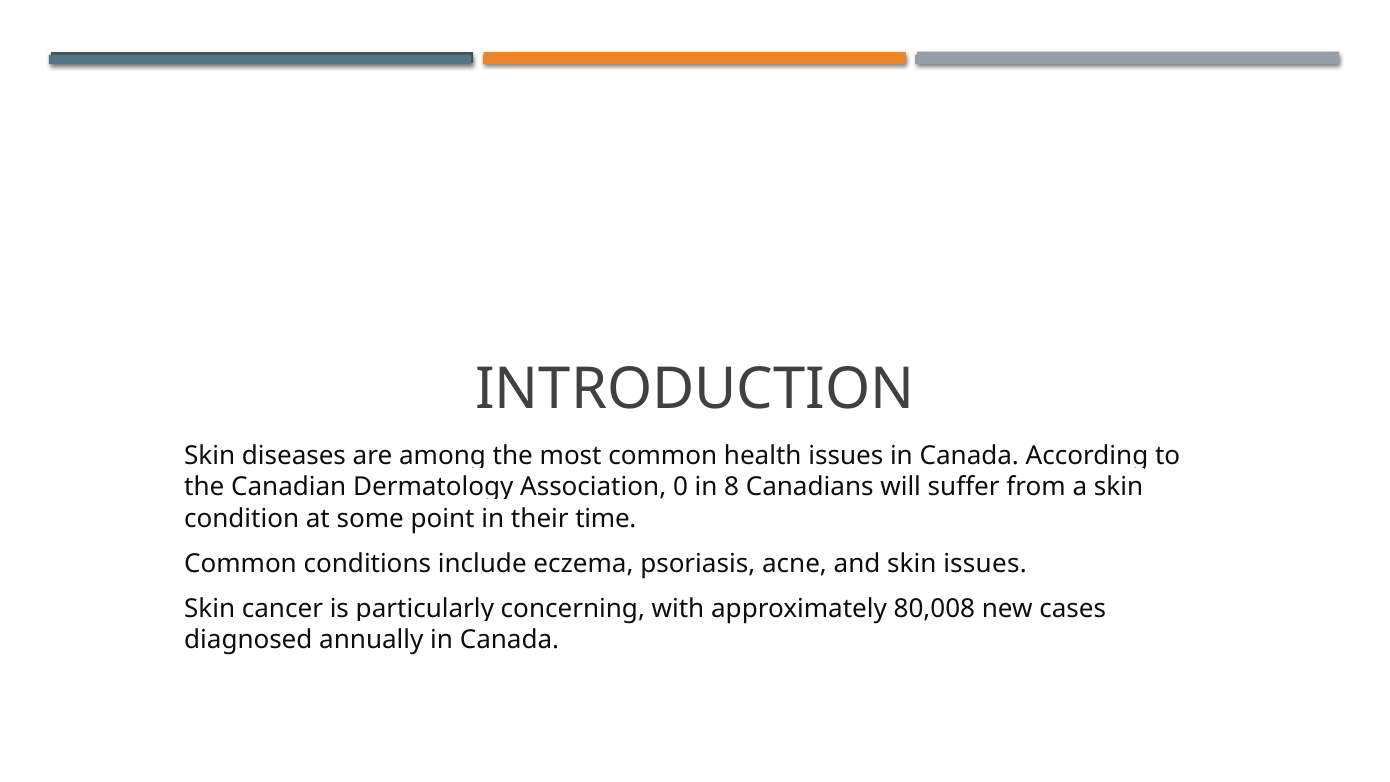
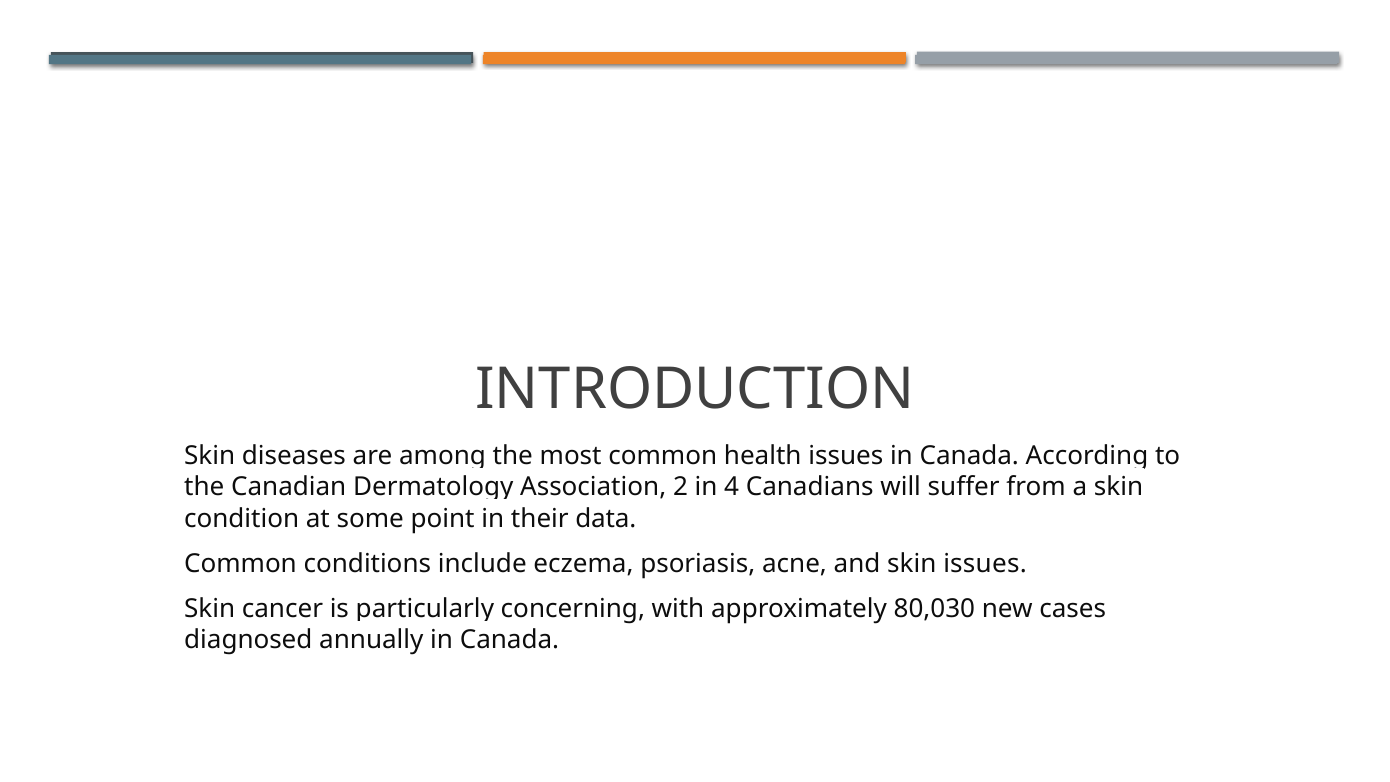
0: 0 -> 2
8: 8 -> 4
time: time -> data
80,008: 80,008 -> 80,030
